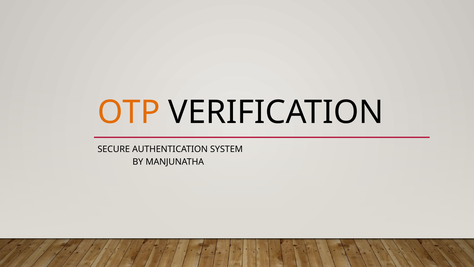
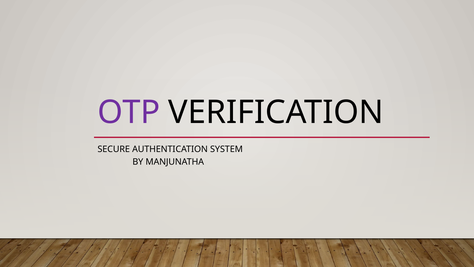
OTP colour: orange -> purple
